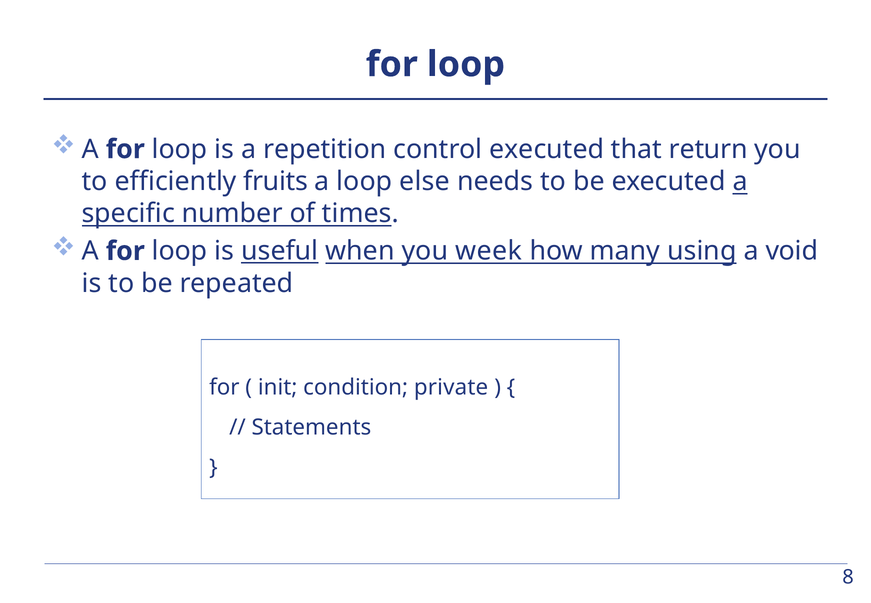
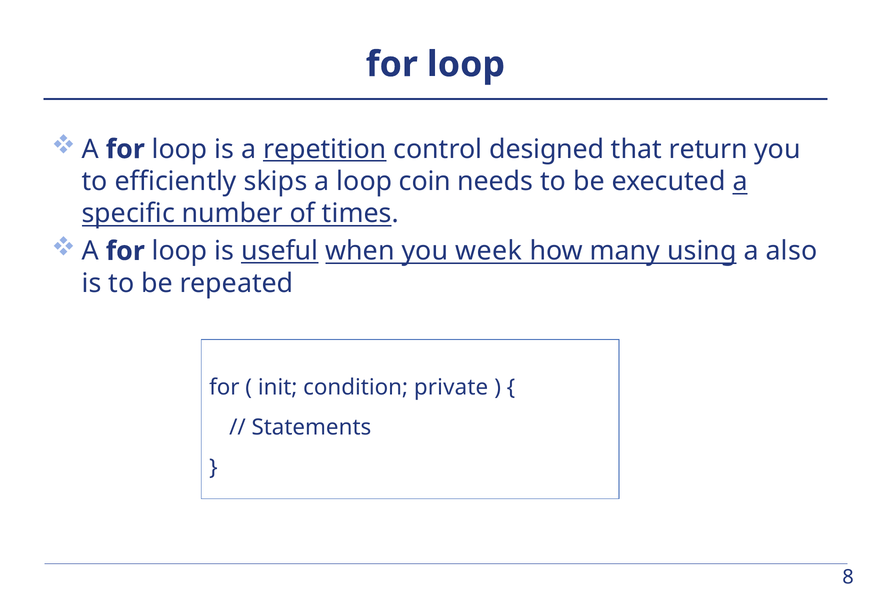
repetition underline: none -> present
control executed: executed -> designed
fruits: fruits -> skips
else: else -> coin
void: void -> also
